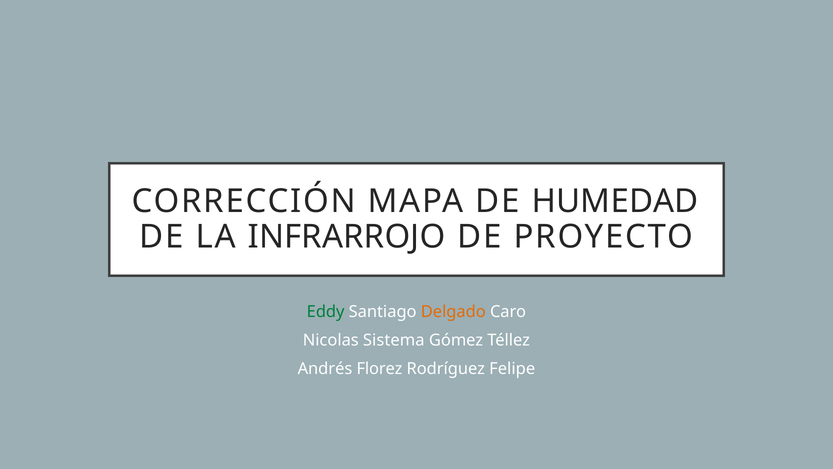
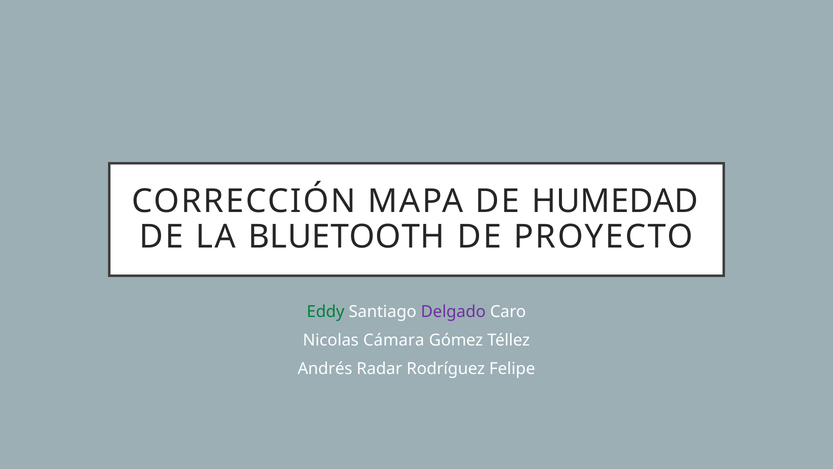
INFRARROJO: INFRARROJO -> BLUETOOTH
Delgado colour: orange -> purple
Sistema: Sistema -> Cámara
Florez: Florez -> Radar
